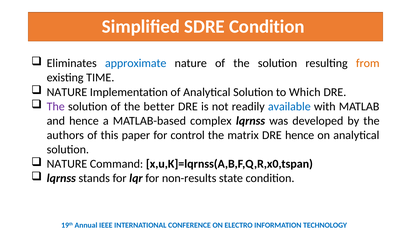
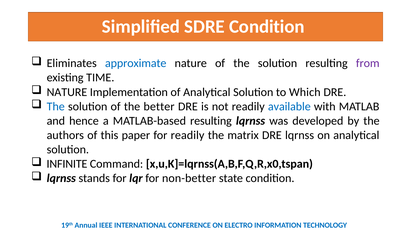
from colour: orange -> purple
The at (56, 107) colour: purple -> blue
MATLAB-based complex: complex -> resulting
for control: control -> readily
DRE hence: hence -> lqrnss
NATURE at (67, 164): NATURE -> INFINITE
non-results: non-results -> non-better
